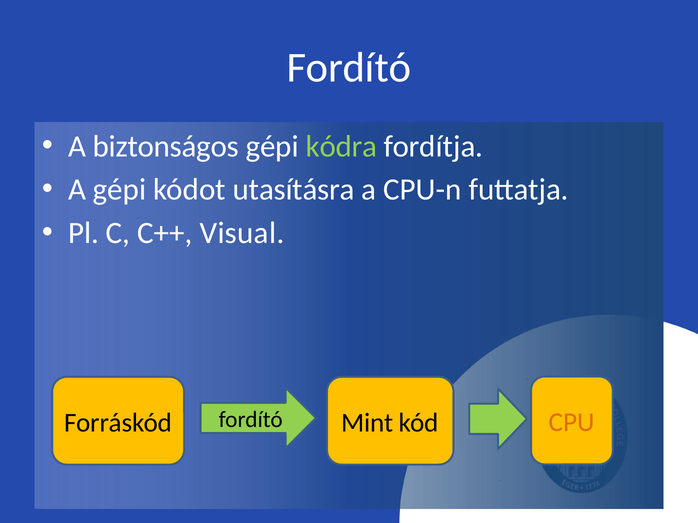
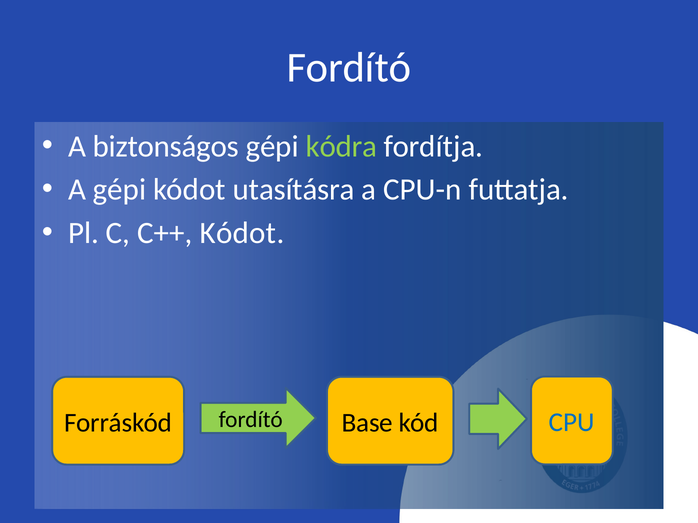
C++ Visual: Visual -> Kódot
CPU colour: orange -> blue
Mint: Mint -> Base
